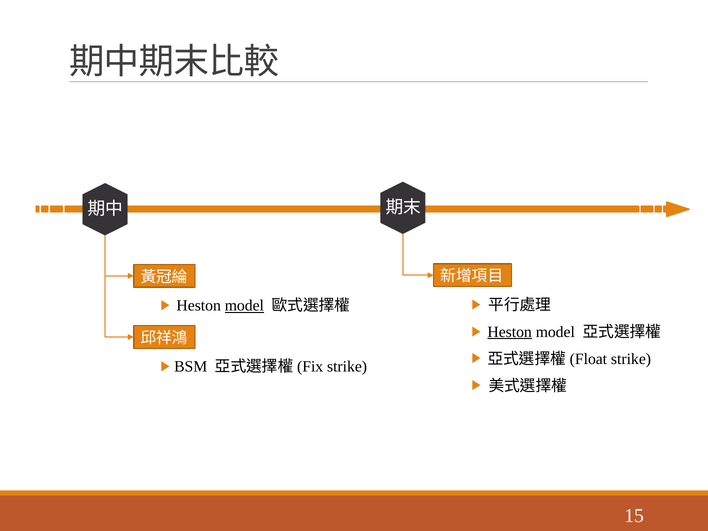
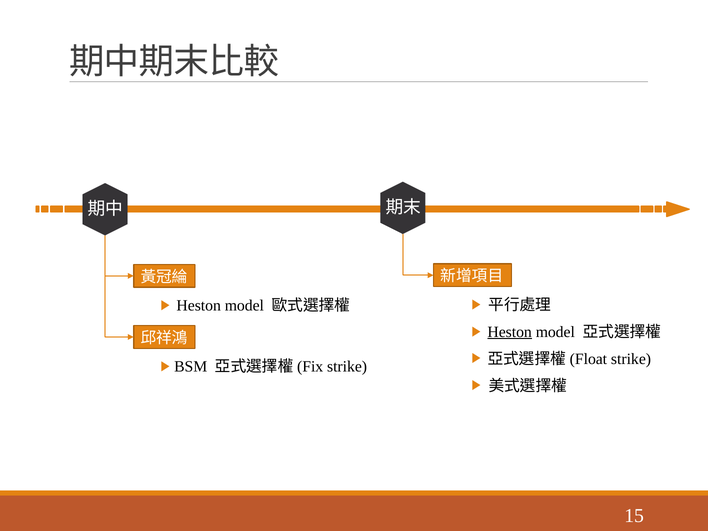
model at (244, 306) underline: present -> none
